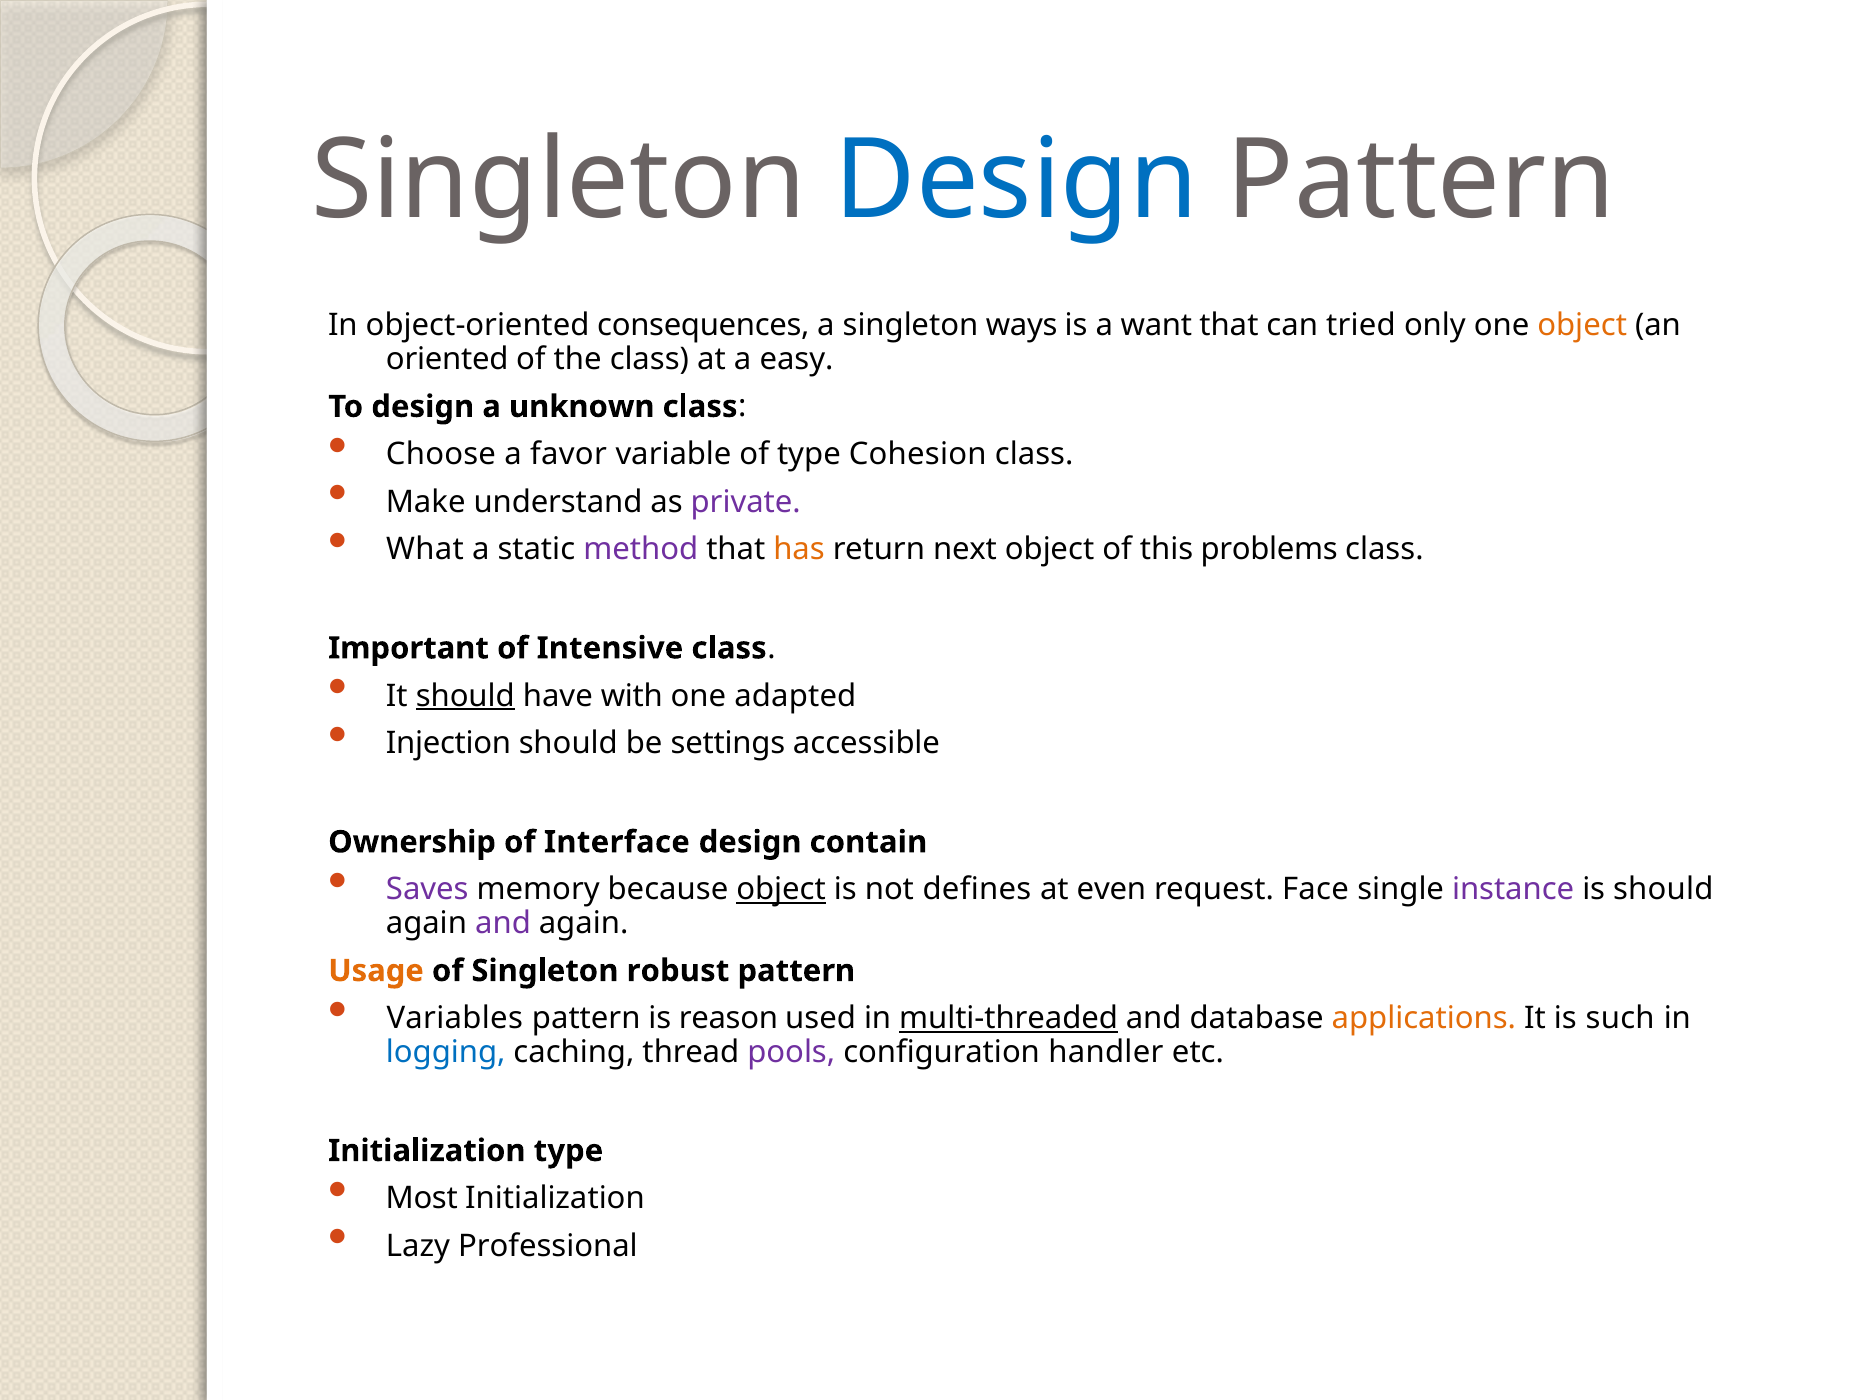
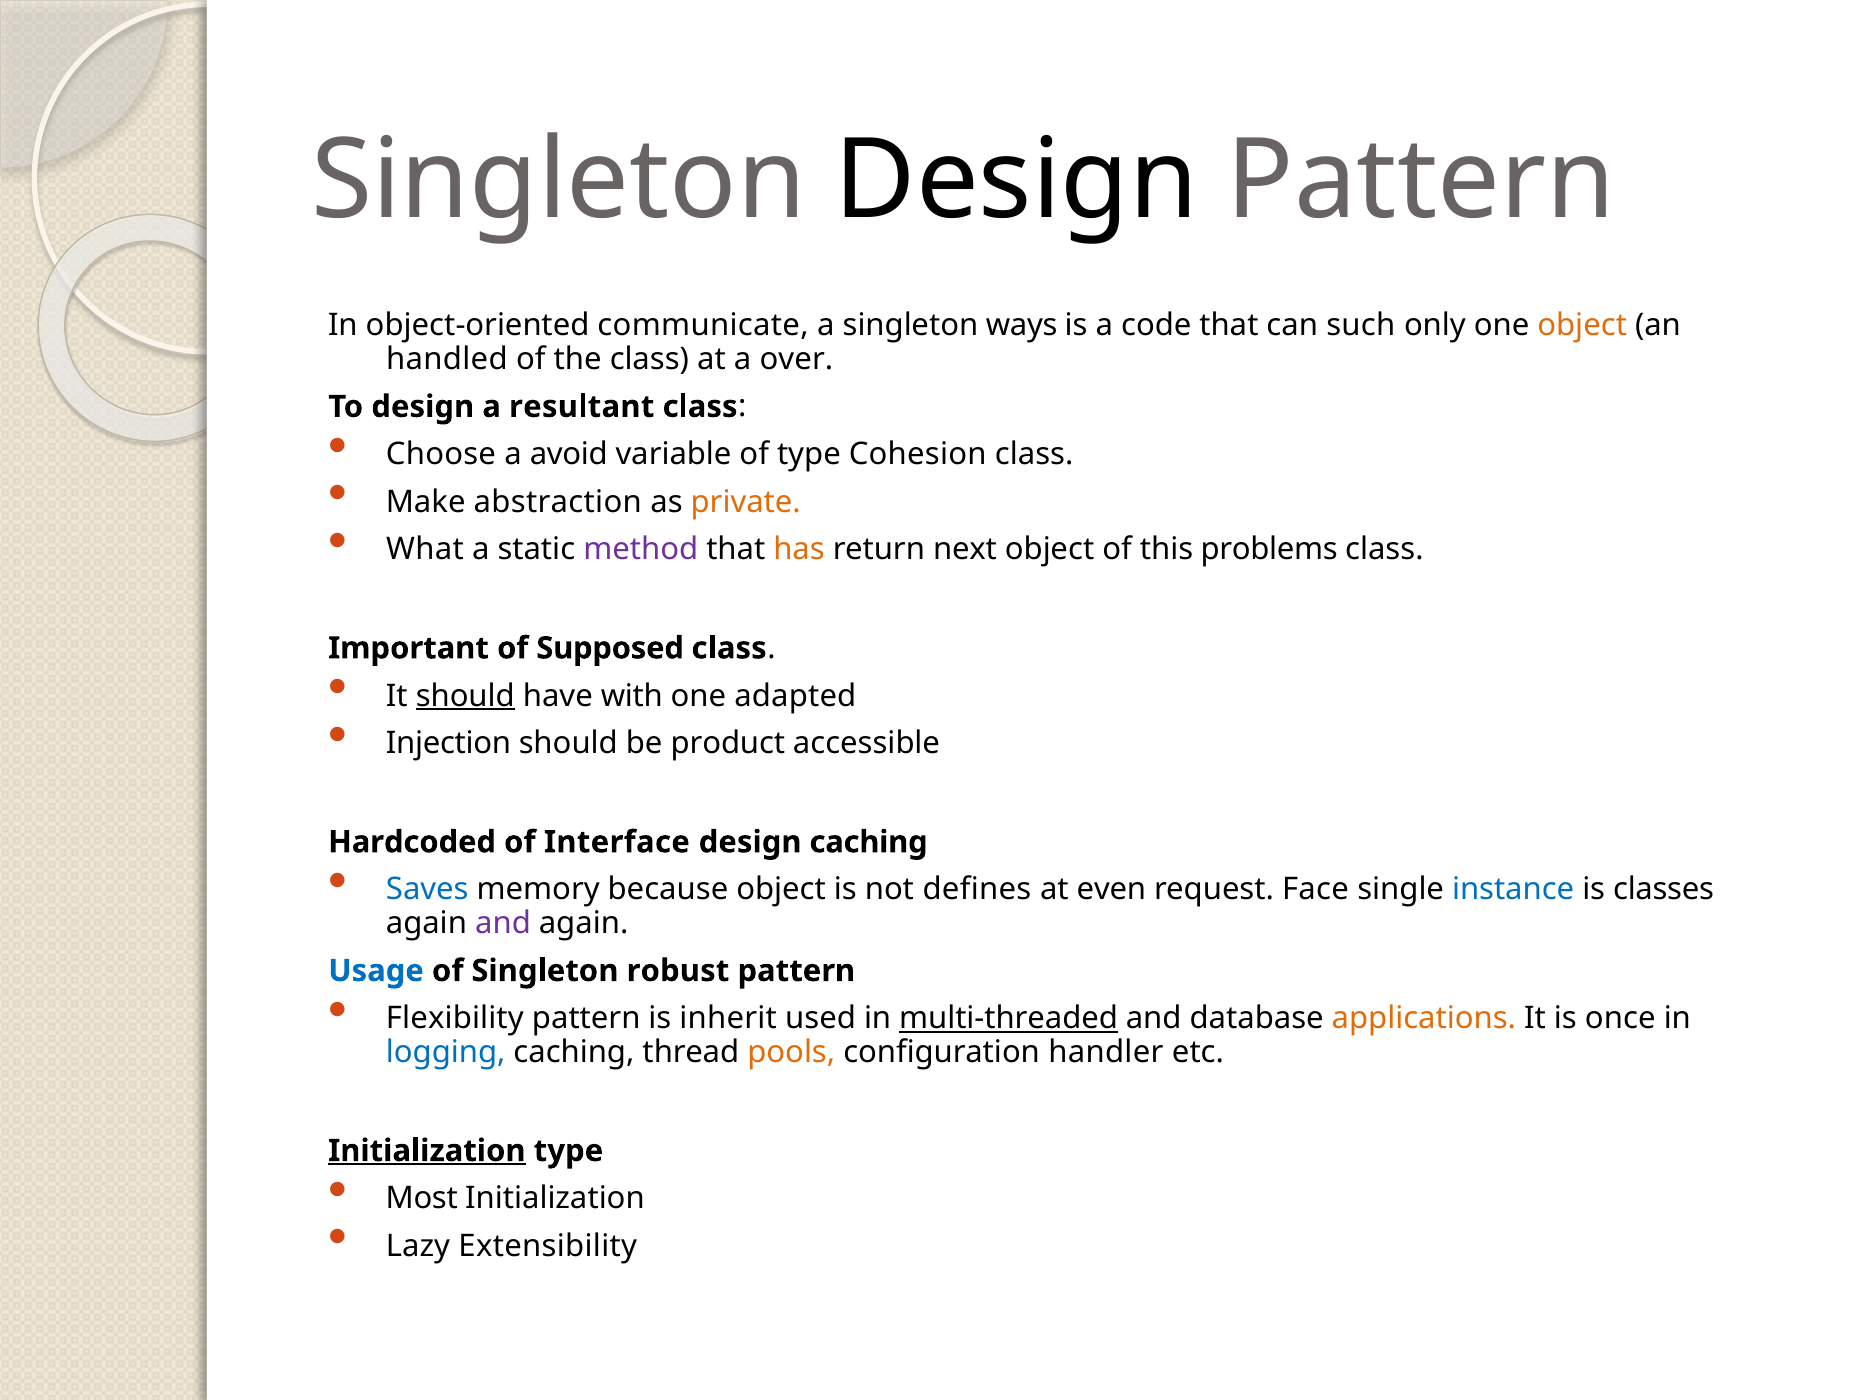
Design at (1017, 180) colour: blue -> black
consequences: consequences -> communicate
want: want -> code
tried: tried -> such
oriented: oriented -> handled
easy: easy -> over
unknown: unknown -> resultant
favor: favor -> avoid
understand: understand -> abstraction
private colour: purple -> orange
Intensive: Intensive -> Supposed
settings: settings -> product
Ownership: Ownership -> Hardcoded
design contain: contain -> caching
Saves colour: purple -> blue
object at (781, 889) underline: present -> none
instance colour: purple -> blue
is should: should -> classes
Usage colour: orange -> blue
Variables: Variables -> Flexibility
reason: reason -> inherit
such: such -> once
pools colour: purple -> orange
Initialization at (427, 1150) underline: none -> present
Professional: Professional -> Extensibility
